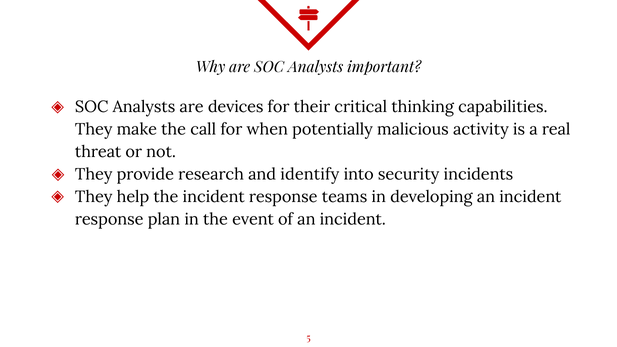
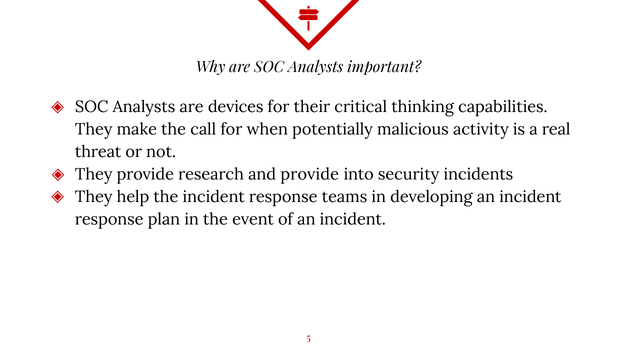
and identify: identify -> provide
